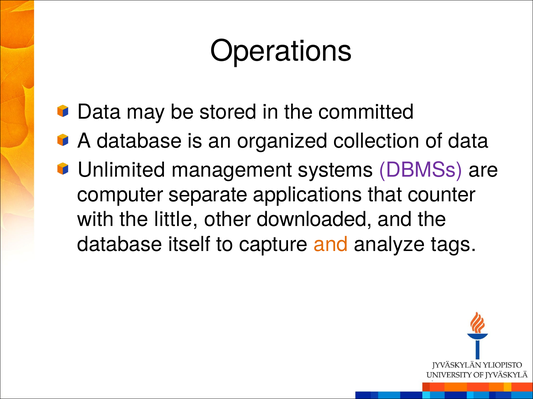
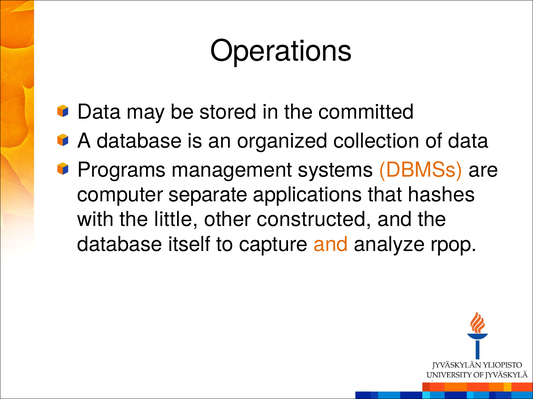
Unlimited: Unlimited -> Programs
DBMSs colour: purple -> orange
counter: counter -> hashes
downloaded: downloaded -> constructed
tags: tags -> rpop
